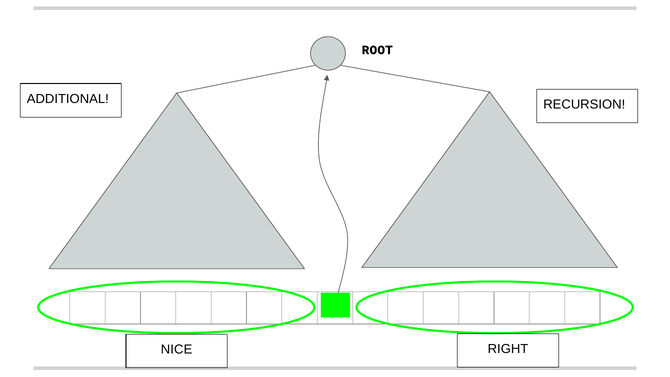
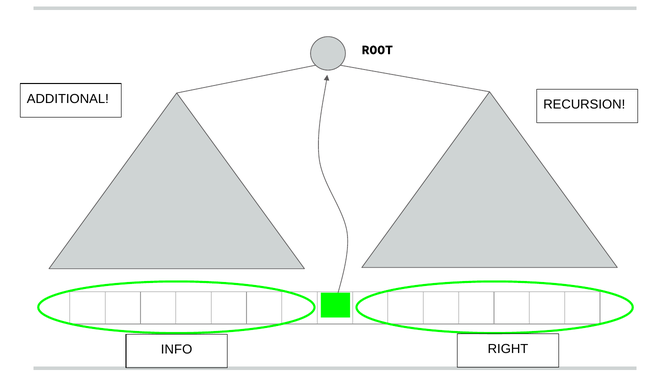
NICE: NICE -> INFO
